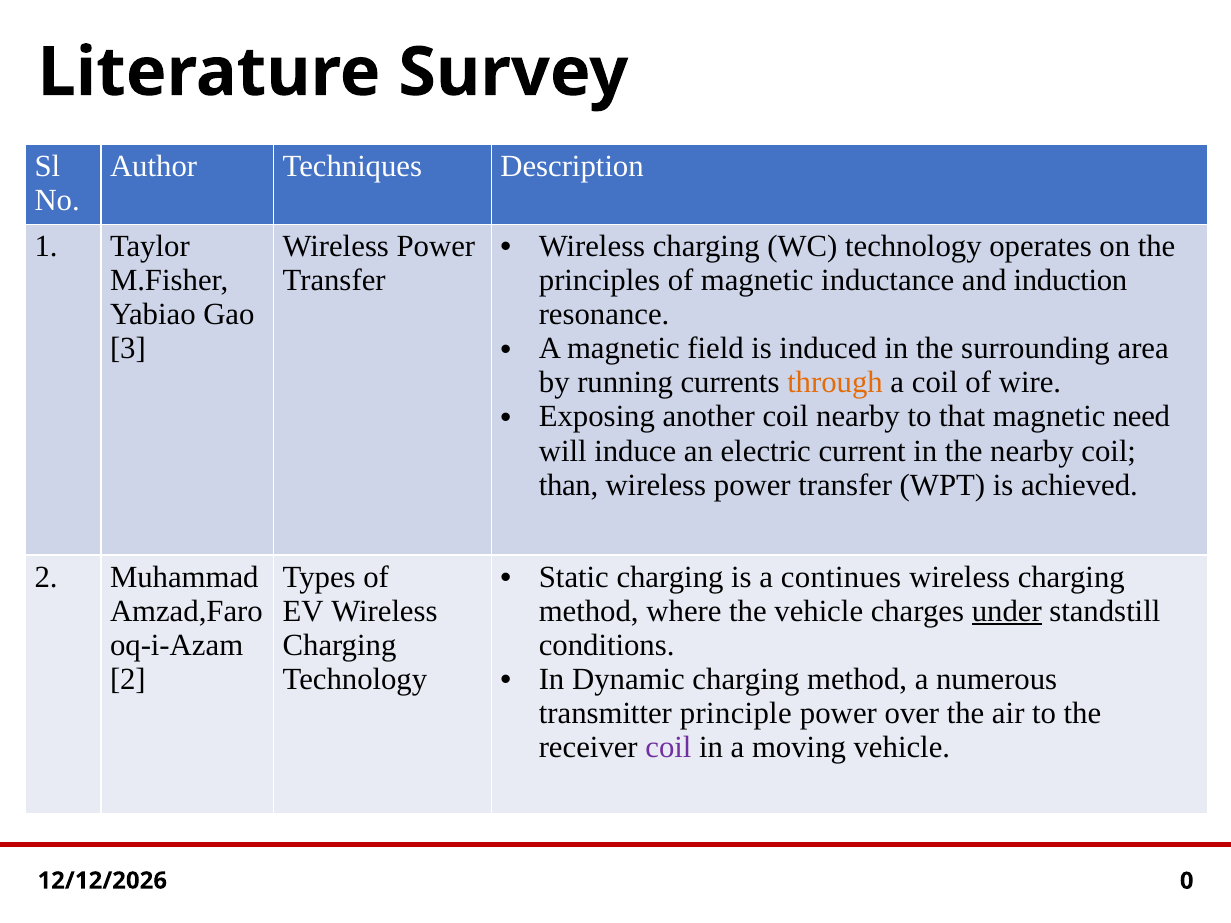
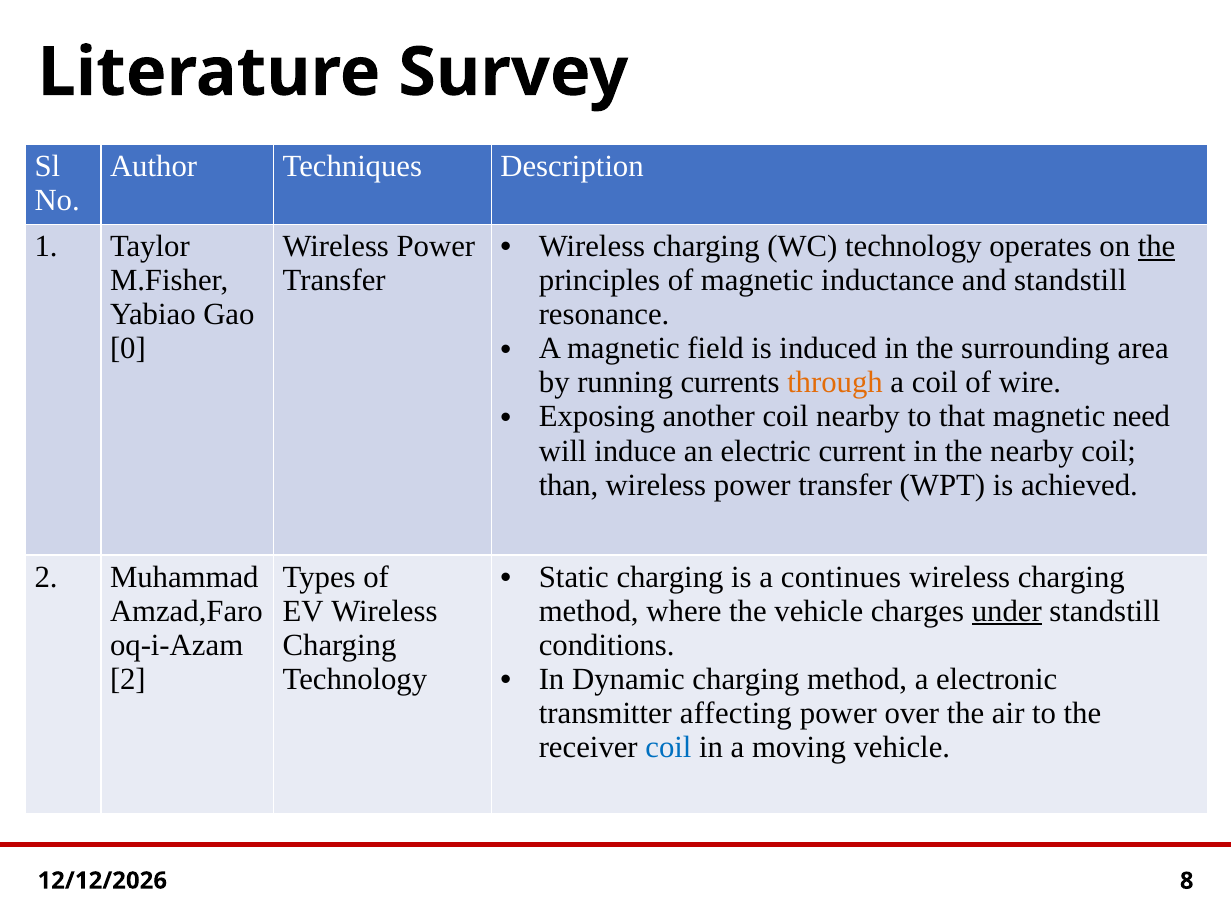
the at (1157, 247) underline: none -> present
and induction: induction -> standstill
3: 3 -> 0
numerous: numerous -> electronic
principle: principle -> affecting
coil at (668, 748) colour: purple -> blue
0: 0 -> 8
